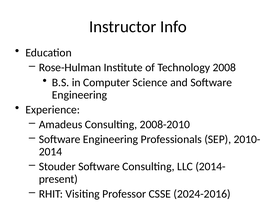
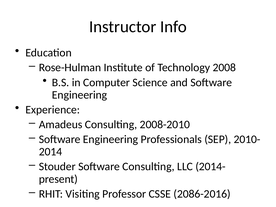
2024-2016: 2024-2016 -> 2086-2016
